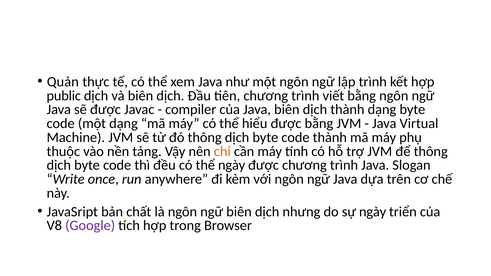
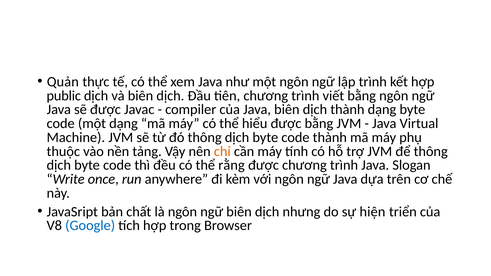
thể ngày: ngày -> rằng
sự ngày: ngày -> hiện
Google colour: purple -> blue
